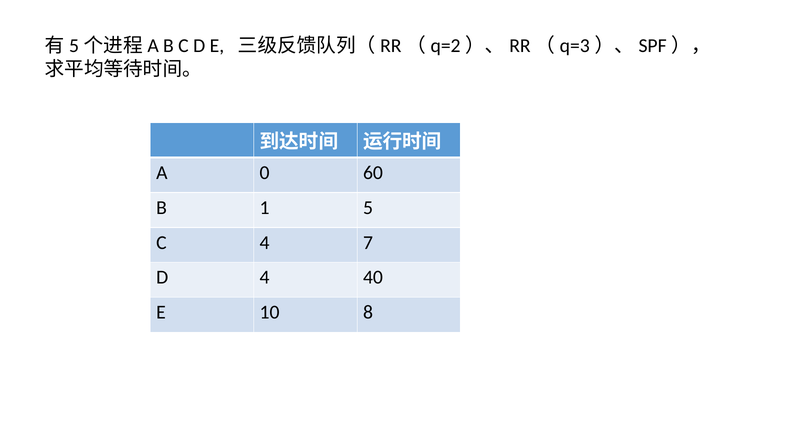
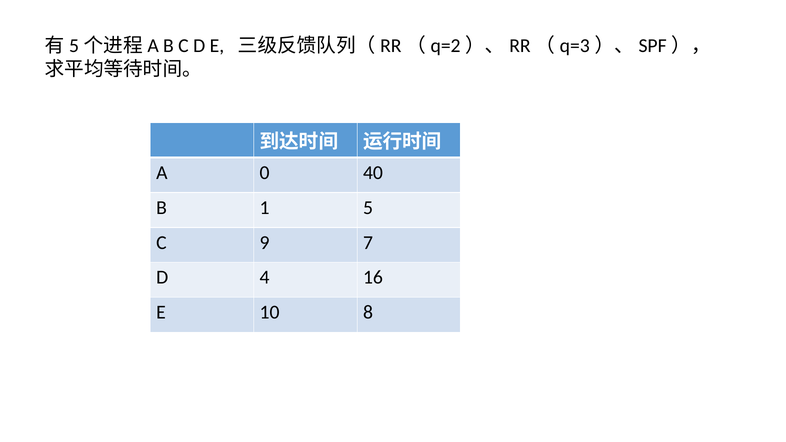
60: 60 -> 40
C 4: 4 -> 9
40: 40 -> 16
